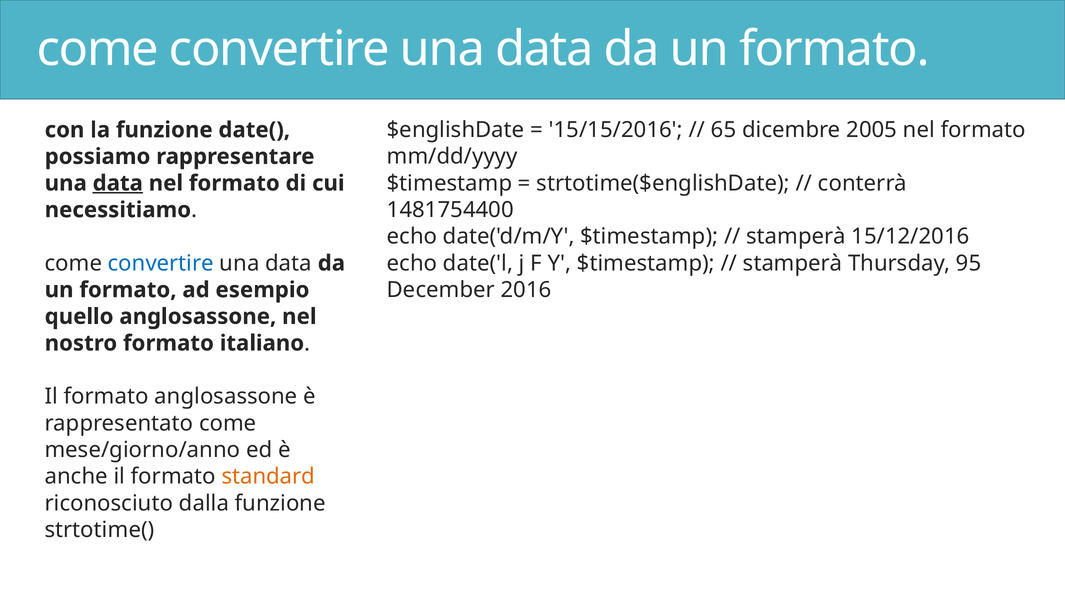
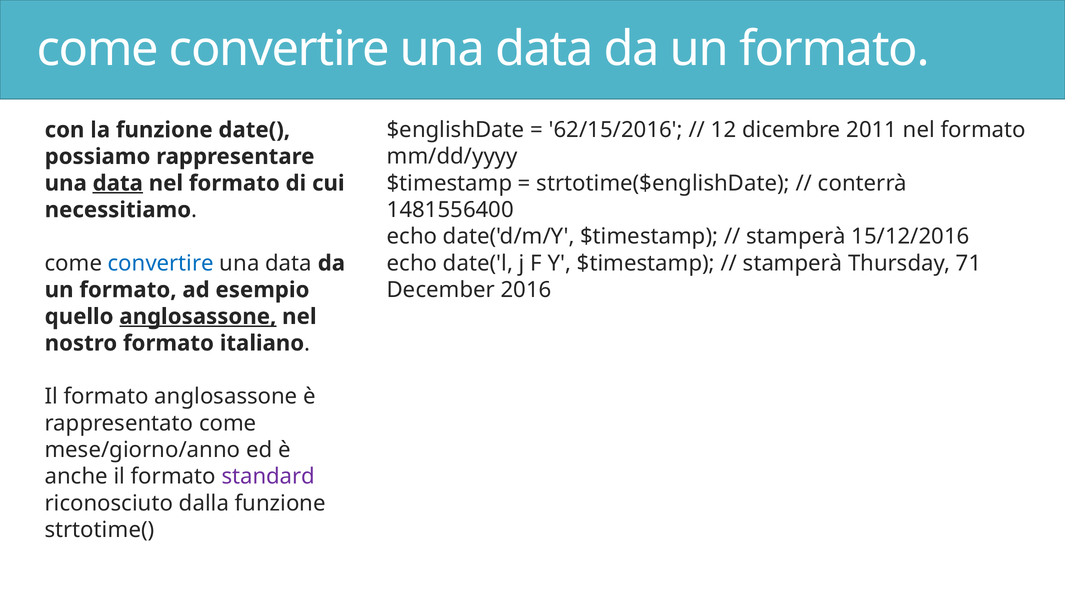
15/15/2016: 15/15/2016 -> 62/15/2016
65: 65 -> 12
2005: 2005 -> 2011
1481754400: 1481754400 -> 1481556400
95: 95 -> 71
anglosassone at (198, 317) underline: none -> present
standard colour: orange -> purple
